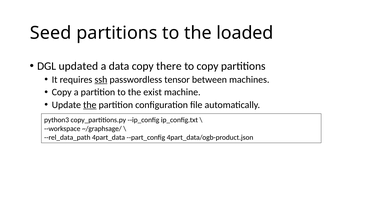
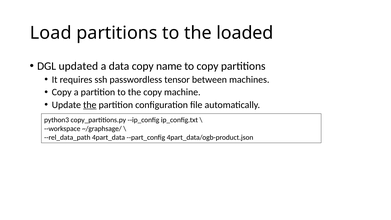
Seed: Seed -> Load
there: there -> name
ssh underline: present -> none
the exist: exist -> copy
